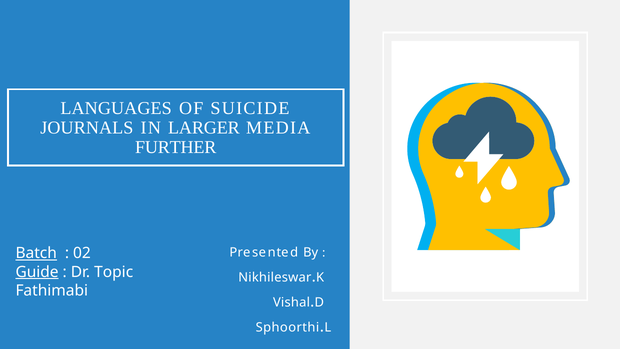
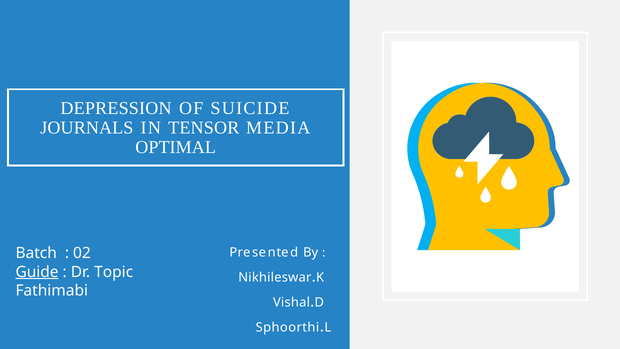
LANGUAGES: LANGUAGES -> DEPRESSION
LARGER: LARGER -> TENSOR
FURTHER: FURTHER -> OPTIMAL
Batch underline: present -> none
